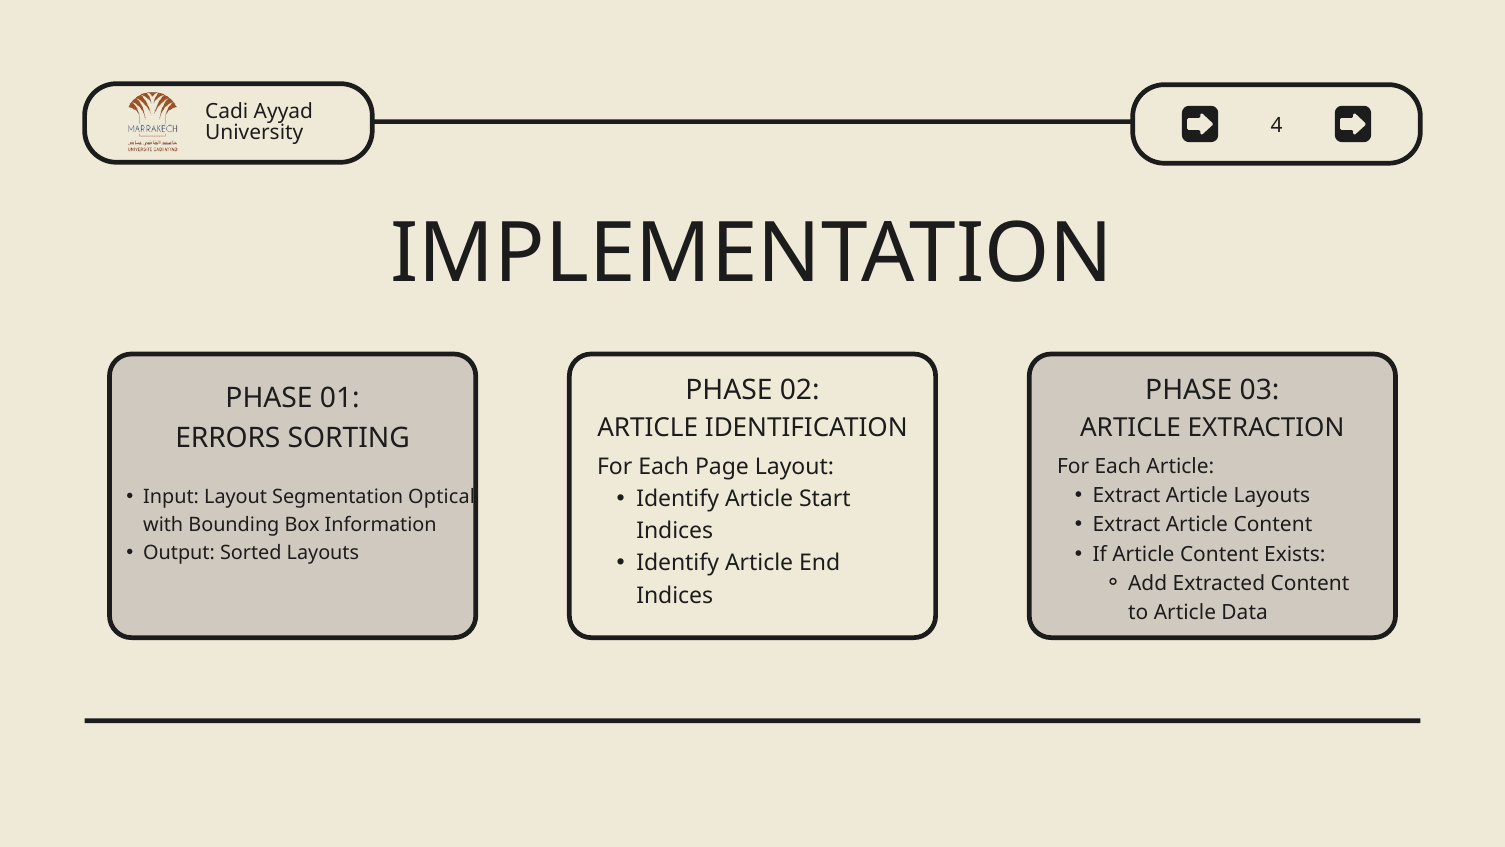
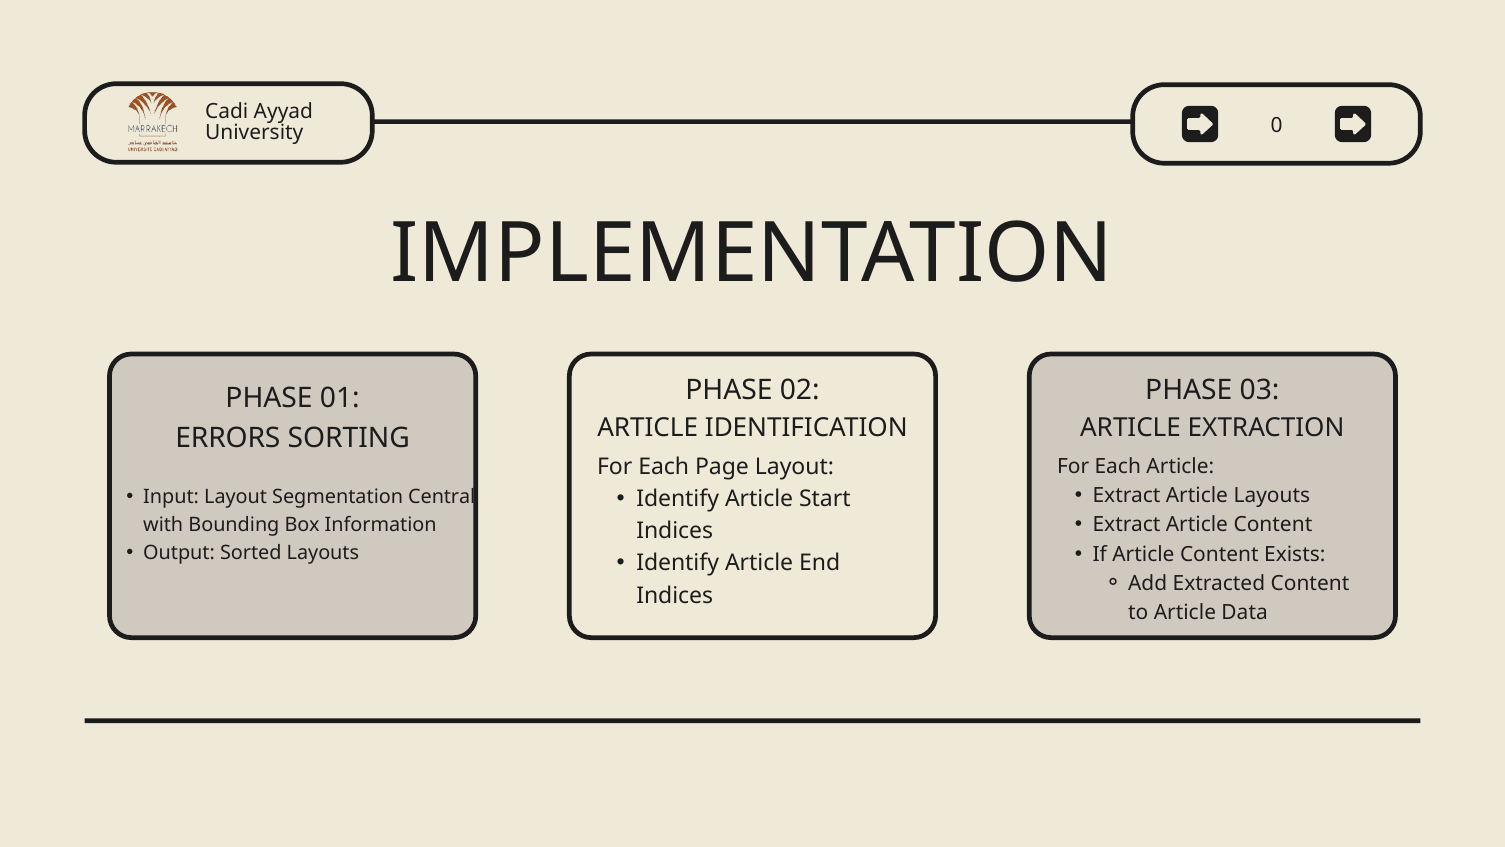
4: 4 -> 0
Optical: Optical -> Central
